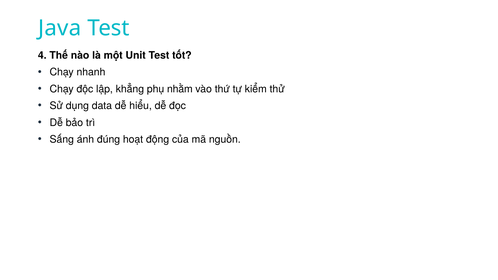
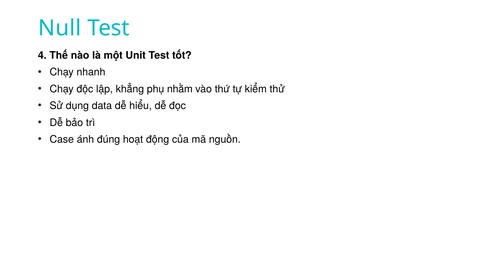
Java: Java -> Null
Sấng: Sấng -> Case
